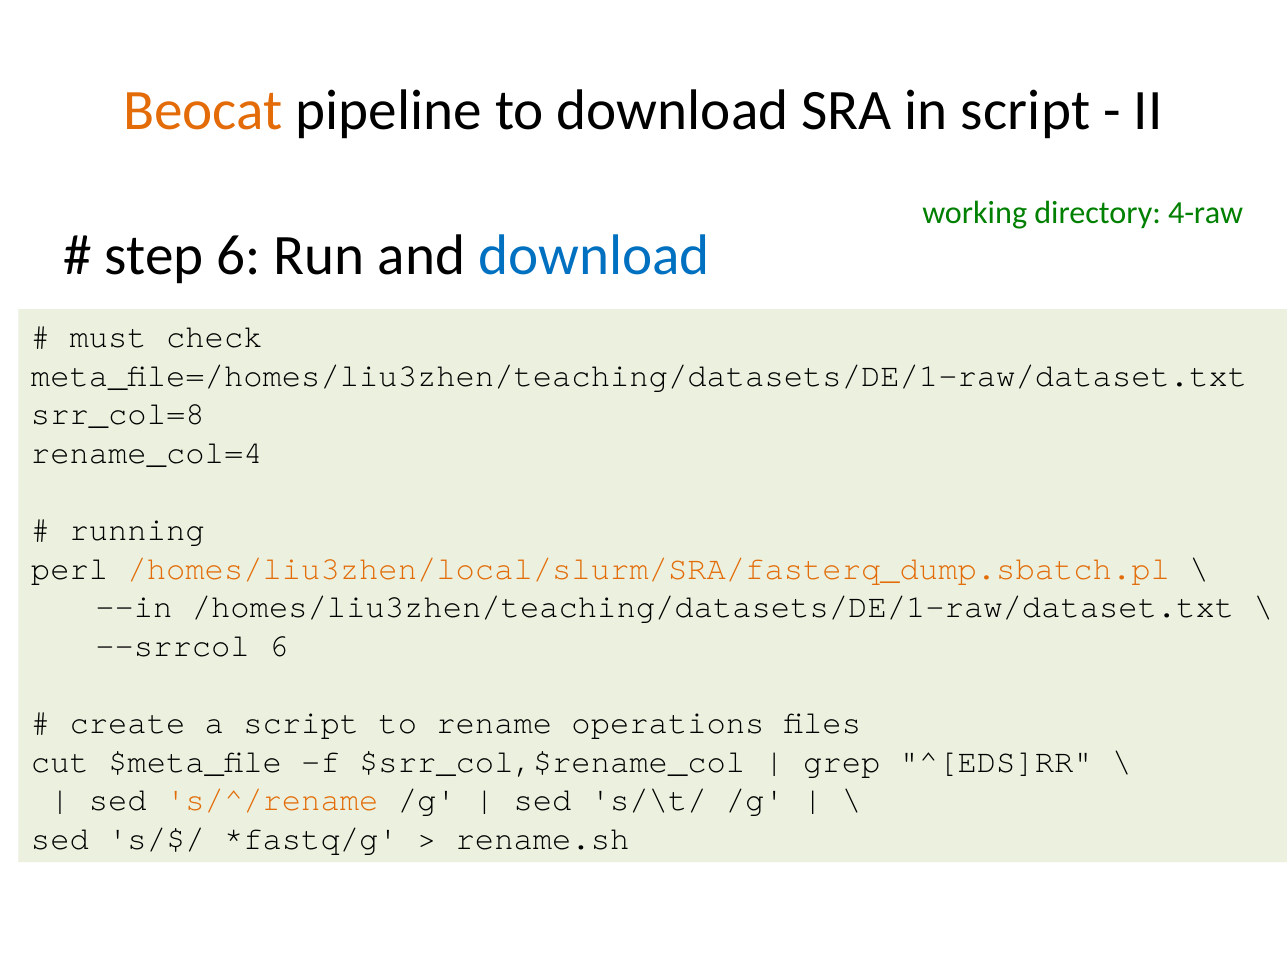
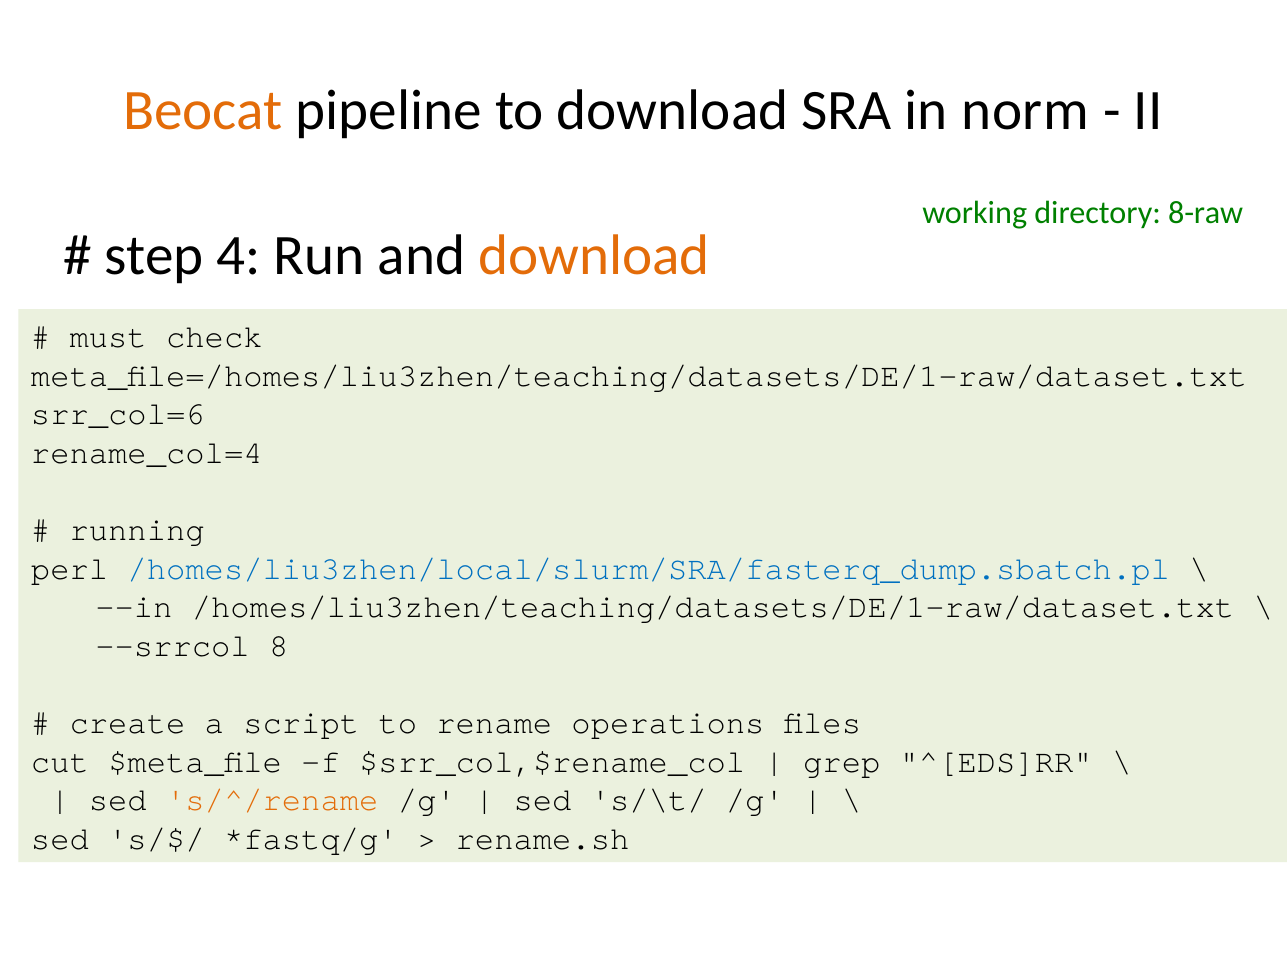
in script: script -> norm
4-raw: 4-raw -> 8-raw
step 6: 6 -> 4
download at (594, 256) colour: blue -> orange
srr_col=8: srr_col=8 -> srr_col=6
/homes/liu3zhen/local/slurm/SRA/fasterq_dump.sbatch.pl colour: orange -> blue
--srrcol 6: 6 -> 8
